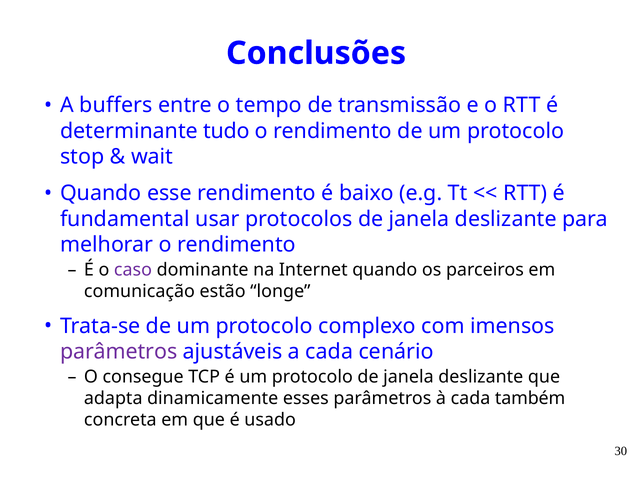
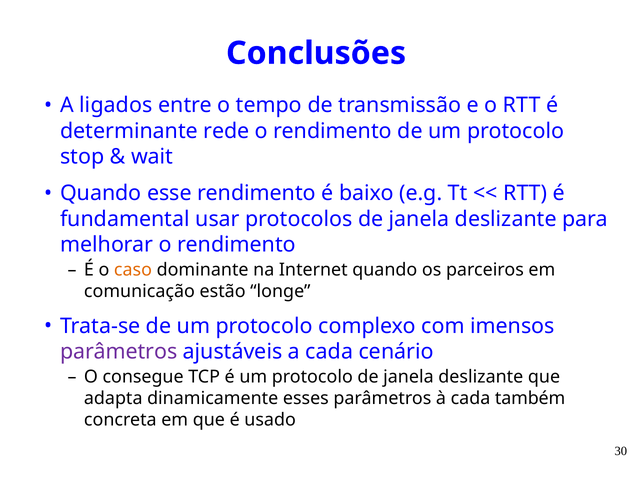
buffers: buffers -> ligados
tudo: tudo -> rede
caso colour: purple -> orange
